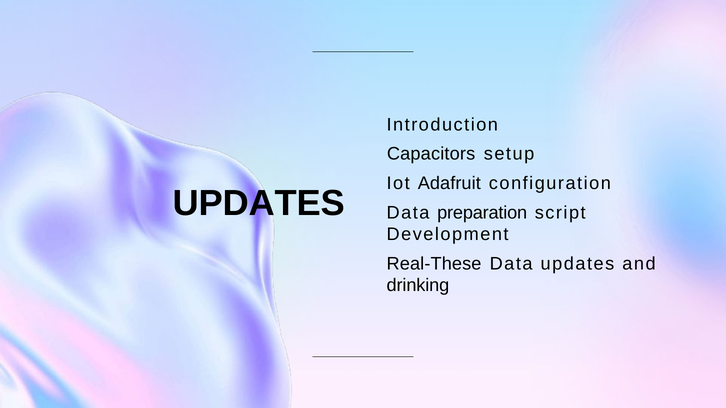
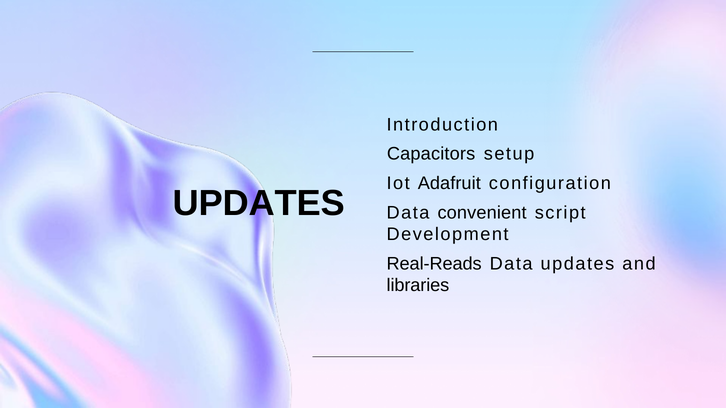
preparation: preparation -> convenient
Real-These: Real-These -> Real-Reads
drinking: drinking -> libraries
